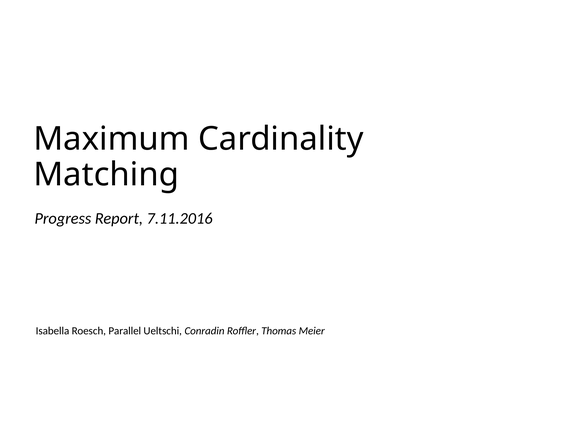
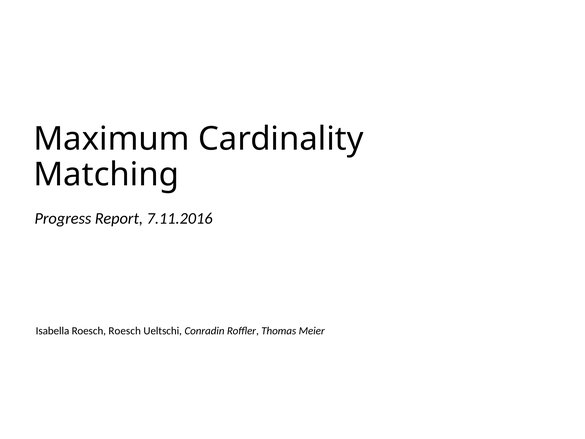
Roesch Parallel: Parallel -> Roesch
